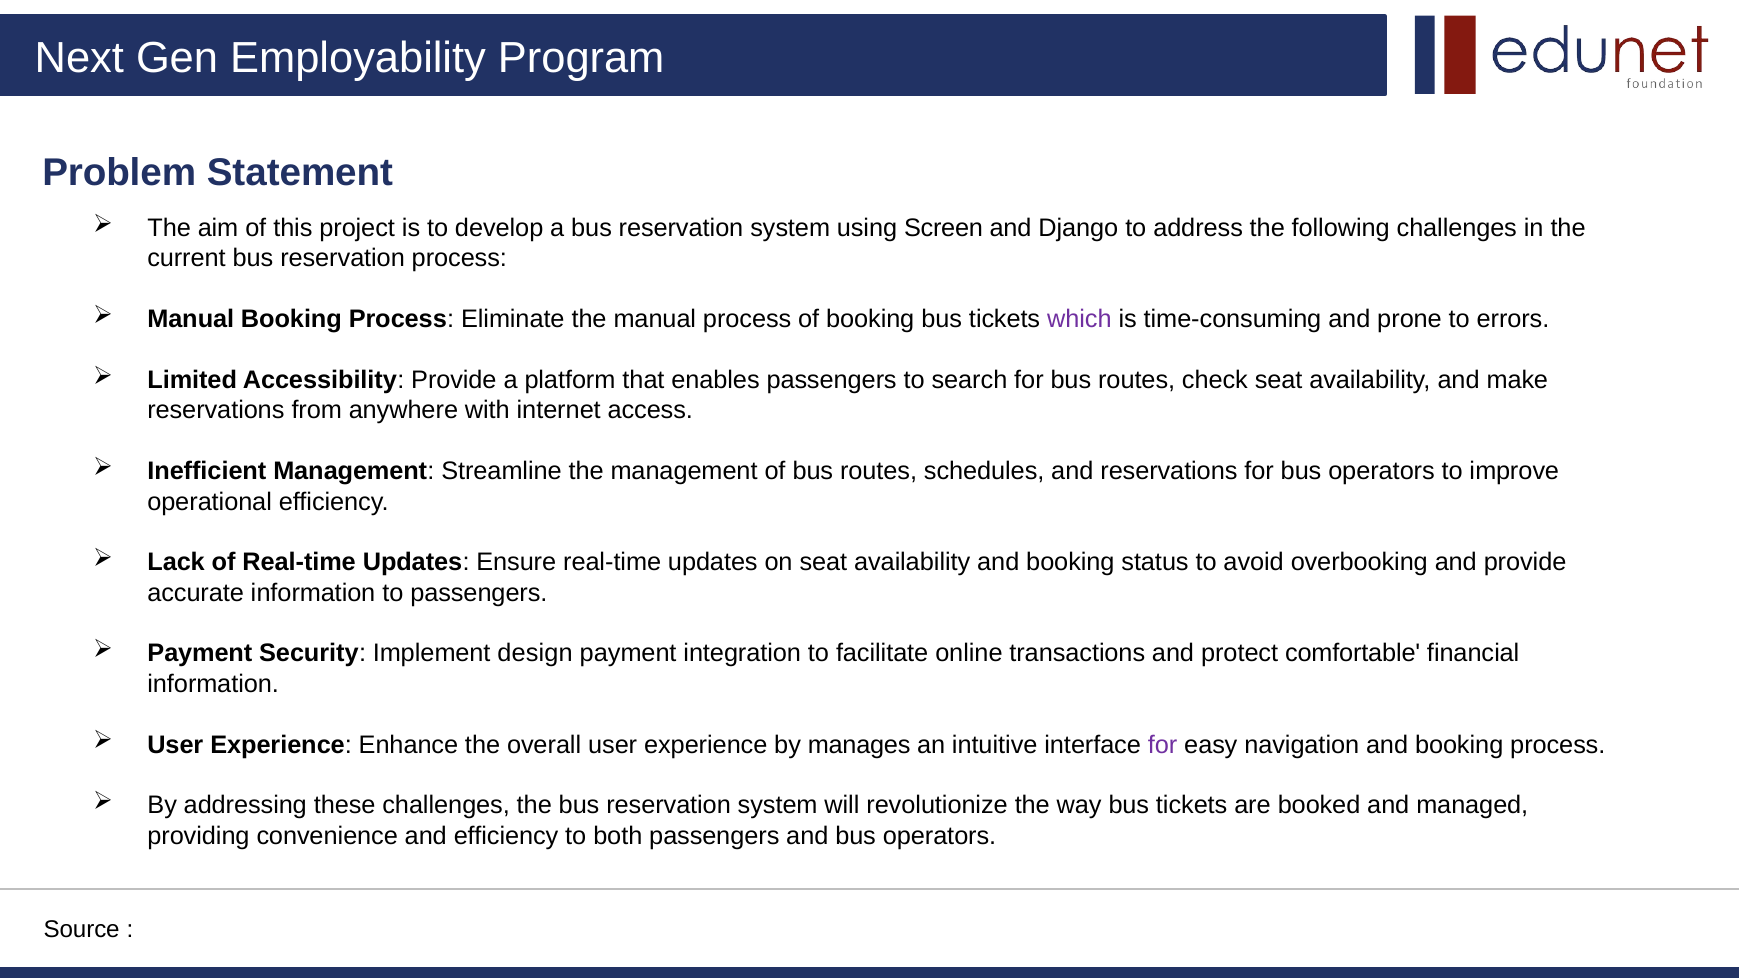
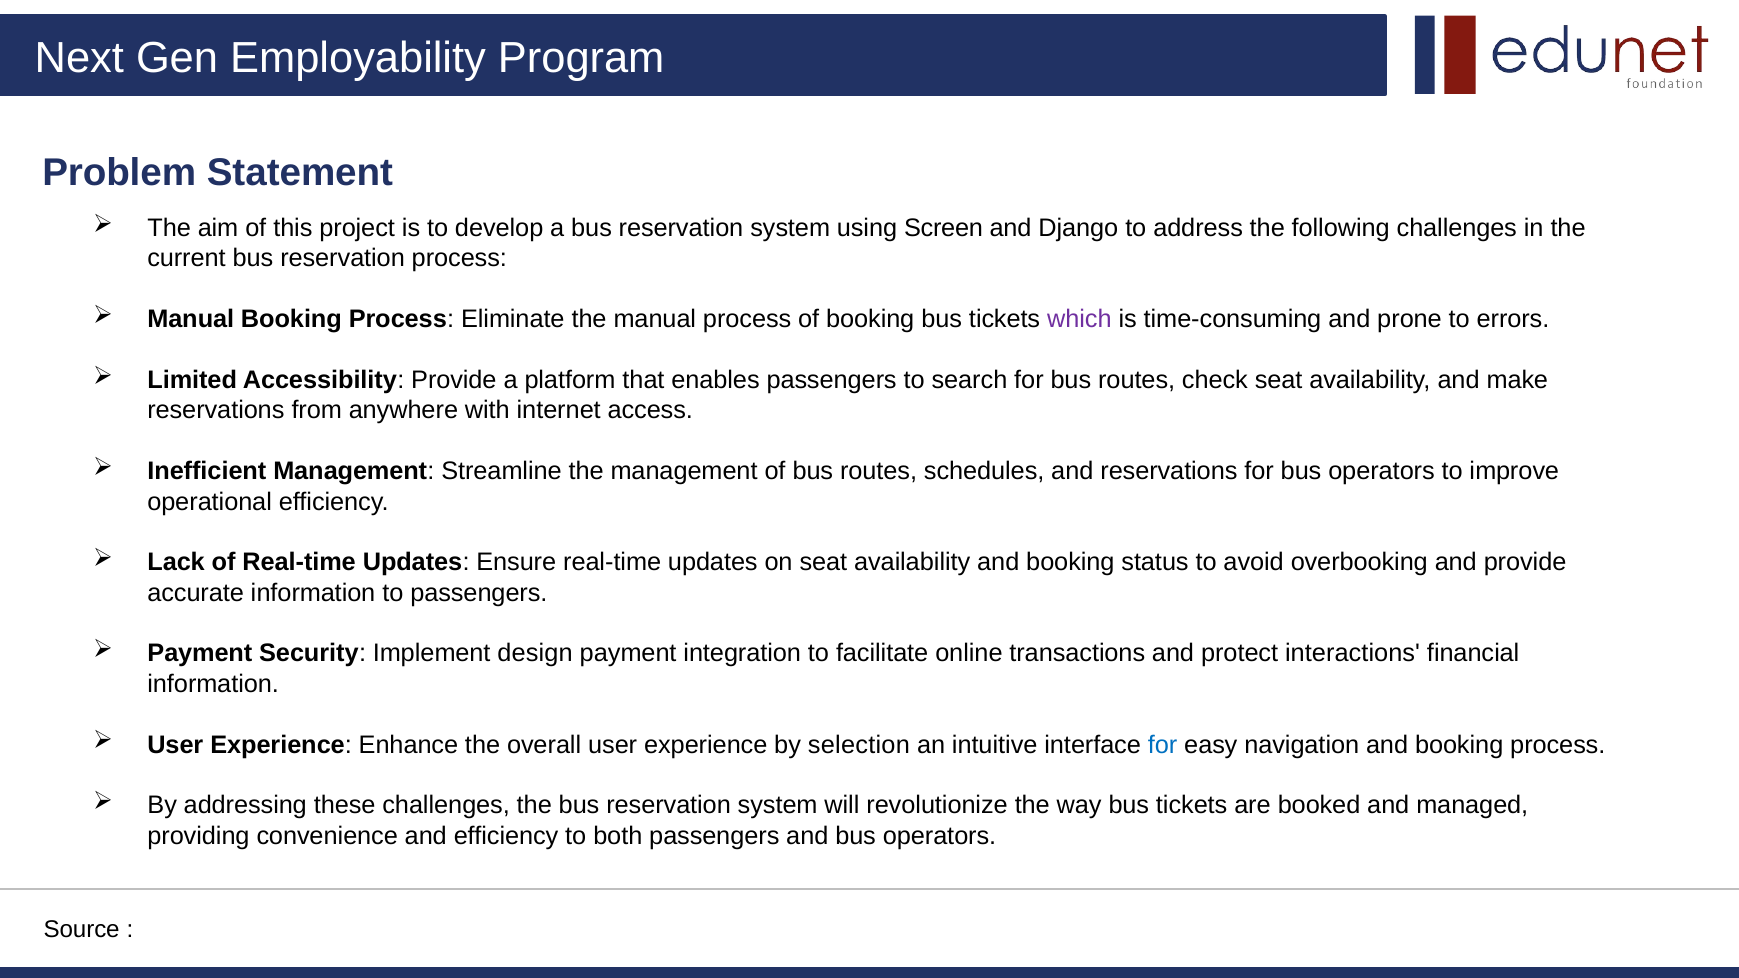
comfortable: comfortable -> interactions
manages: manages -> selection
for at (1163, 745) colour: purple -> blue
